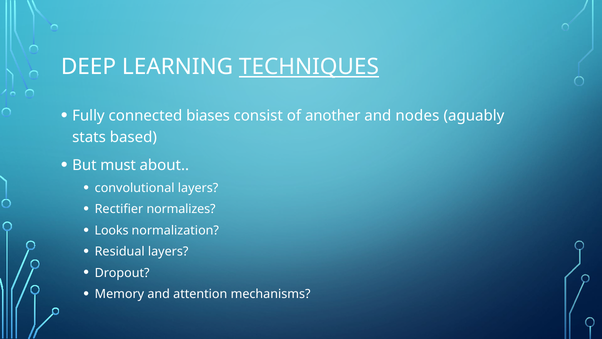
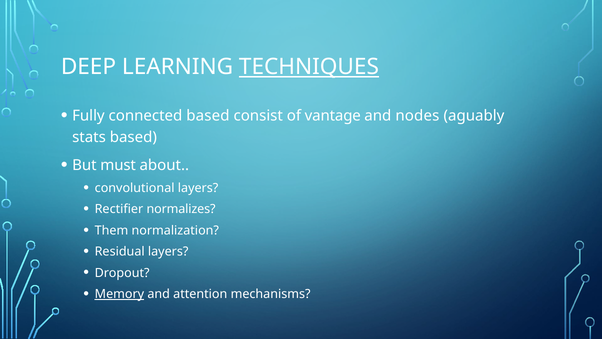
connected biases: biases -> based
another: another -> vantage
Looks: Looks -> Them
Memory underline: none -> present
